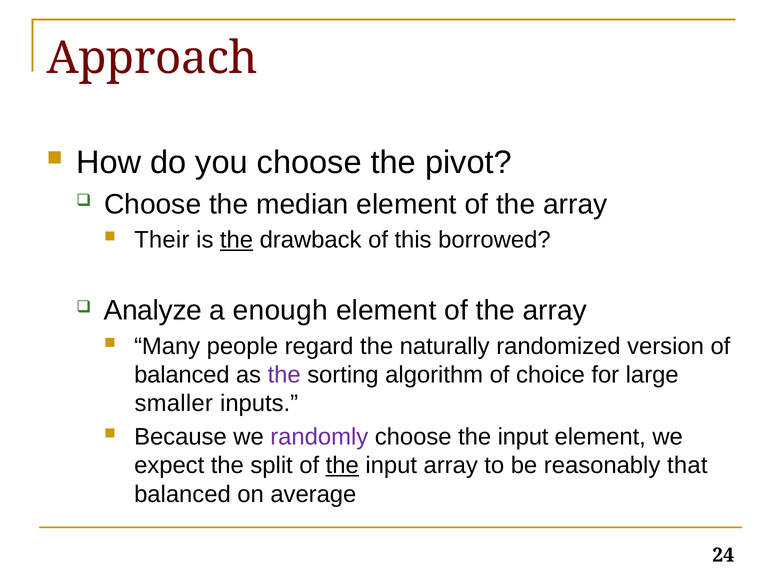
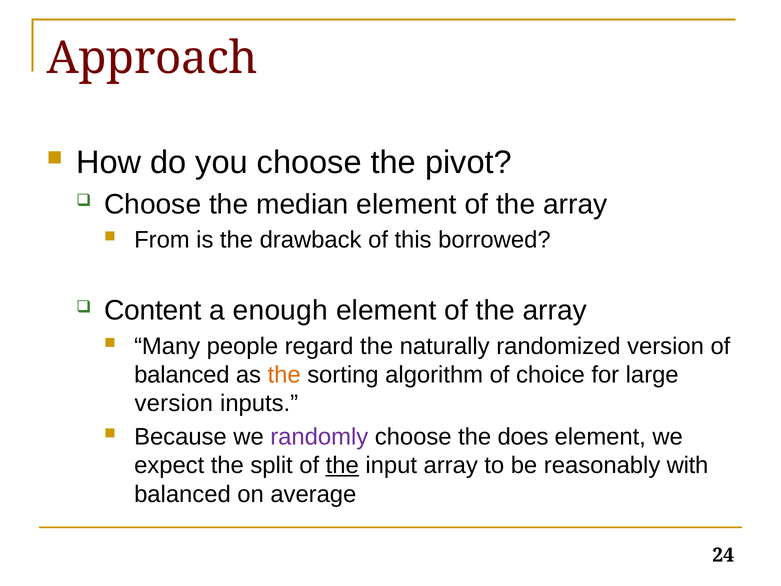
Their: Their -> From
the at (237, 240) underline: present -> none
Analyze: Analyze -> Content
the at (284, 375) colour: purple -> orange
smaller at (174, 403): smaller -> version
choose the input: input -> does
that: that -> with
